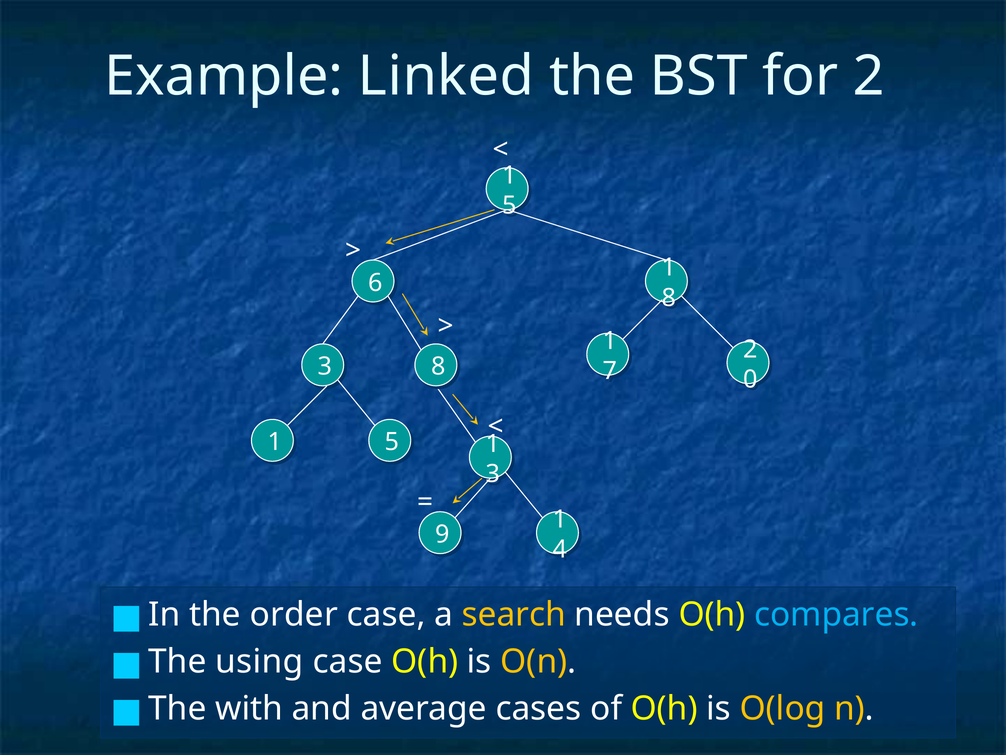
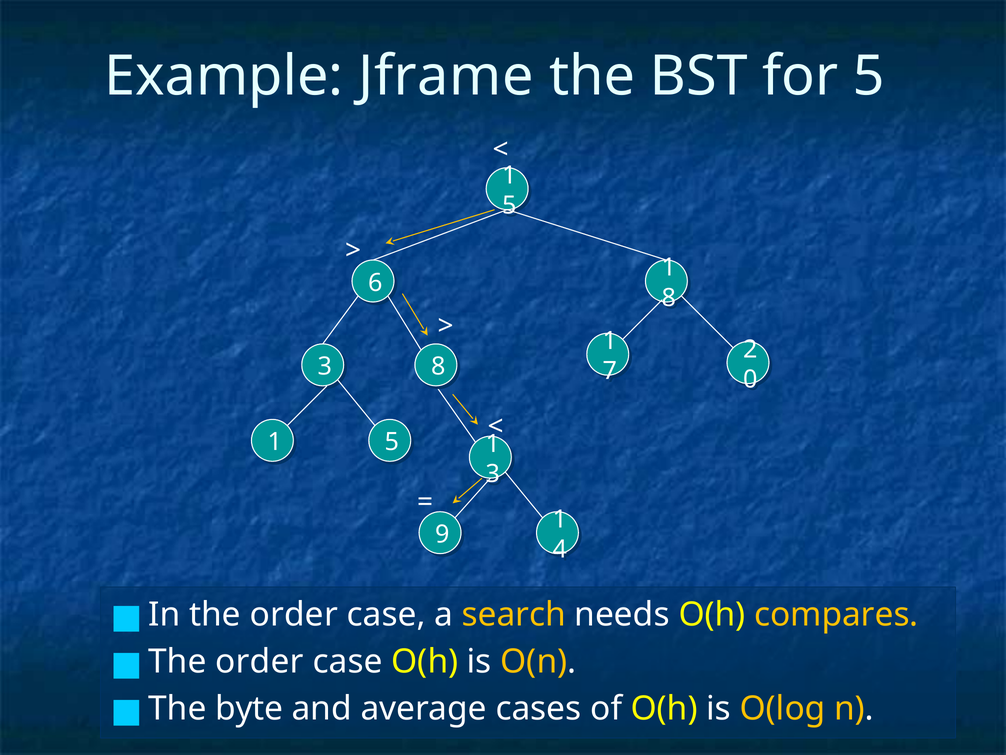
Linked: Linked -> Jframe
for 2: 2 -> 5
compares colour: light blue -> yellow
using at (259, 661): using -> order
with: with -> byte
